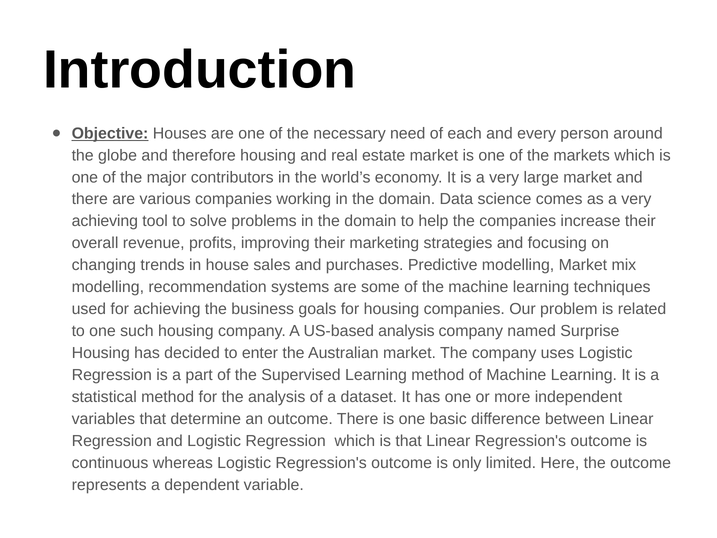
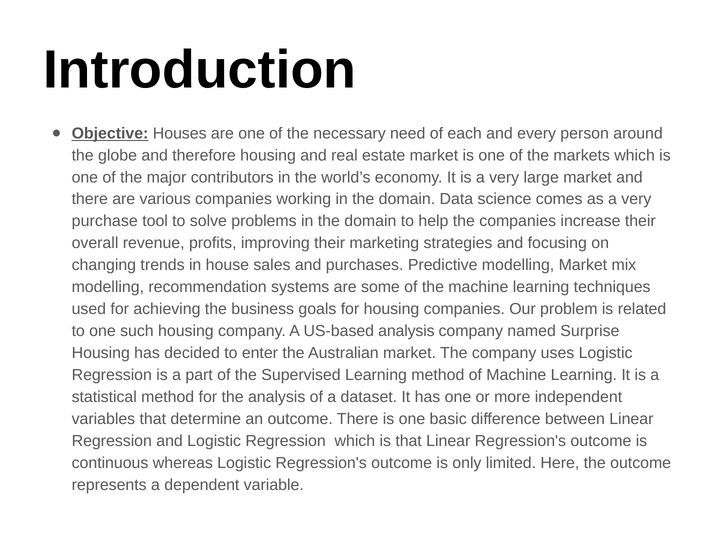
achieving at (105, 221): achieving -> purchase
